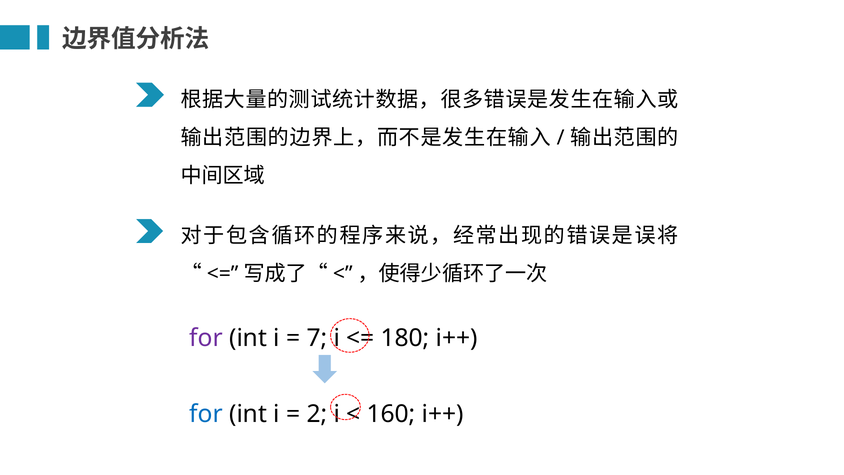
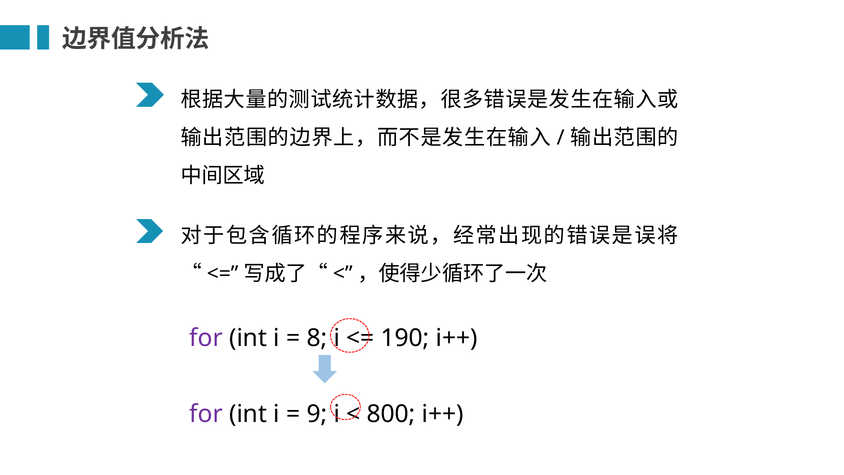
7: 7 -> 8
180: 180 -> 190
for at (206, 414) colour: blue -> purple
2: 2 -> 9
160: 160 -> 800
